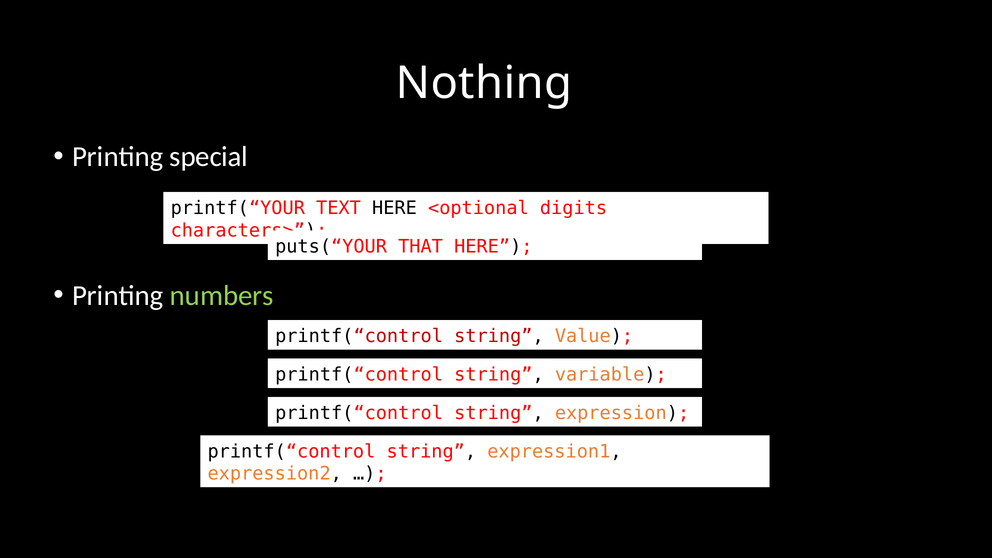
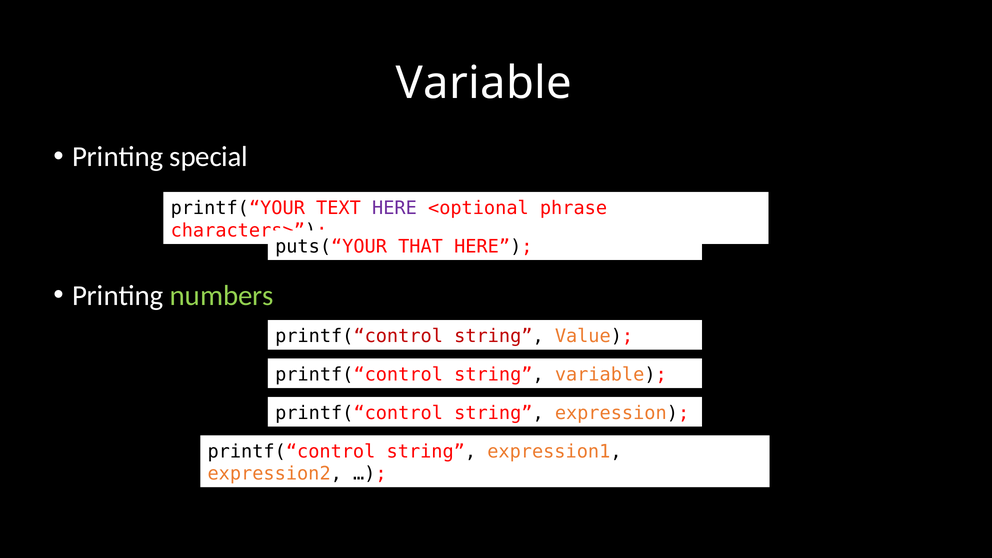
Nothing at (484, 83): Nothing -> Variable
HERE at (394, 208) colour: black -> purple
digits: digits -> phrase
